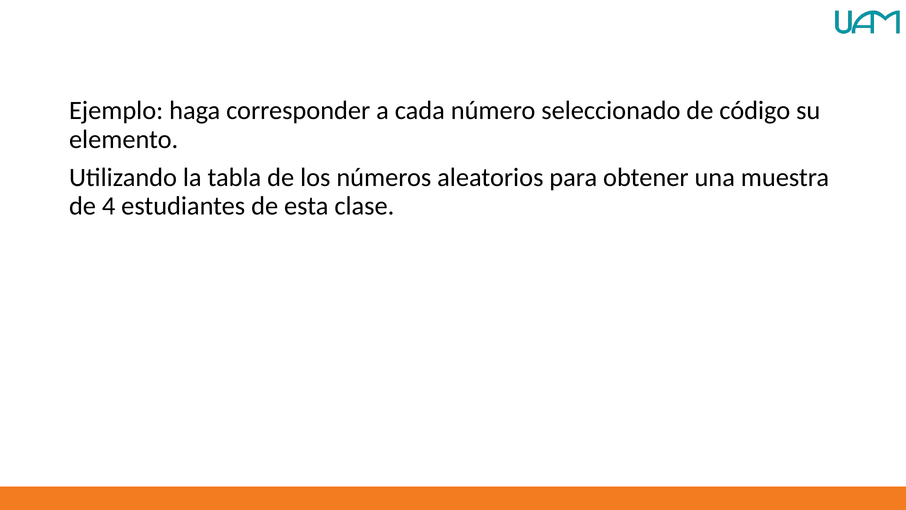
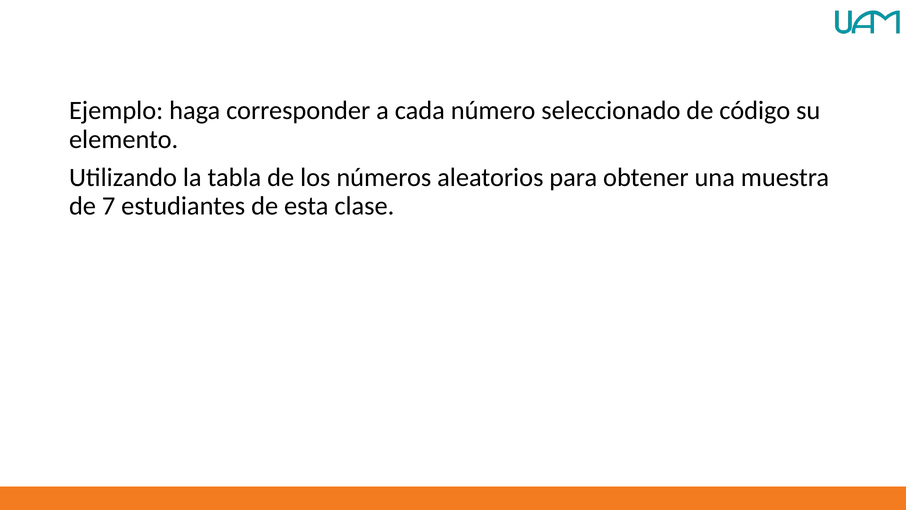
4: 4 -> 7
